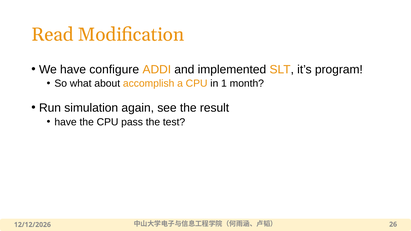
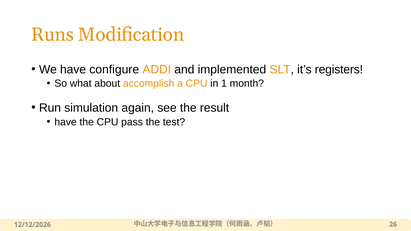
Read: Read -> Runs
program: program -> registers
